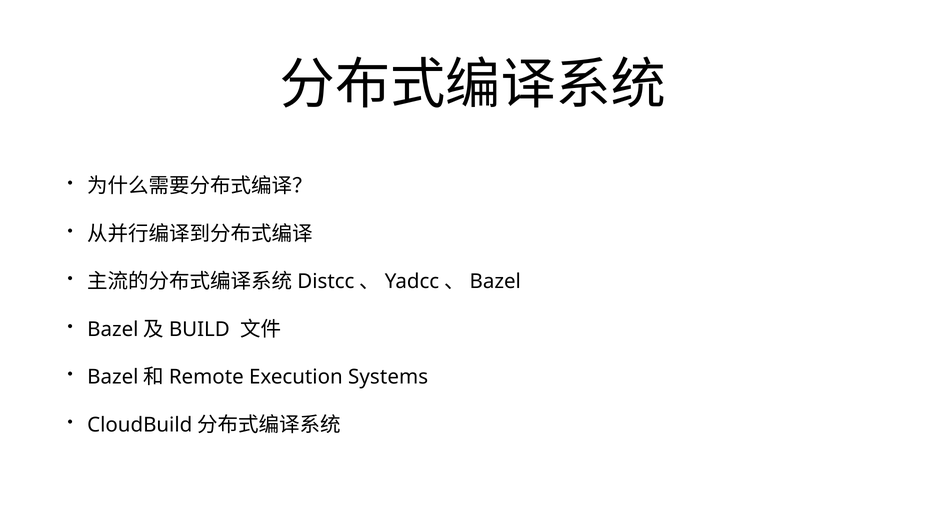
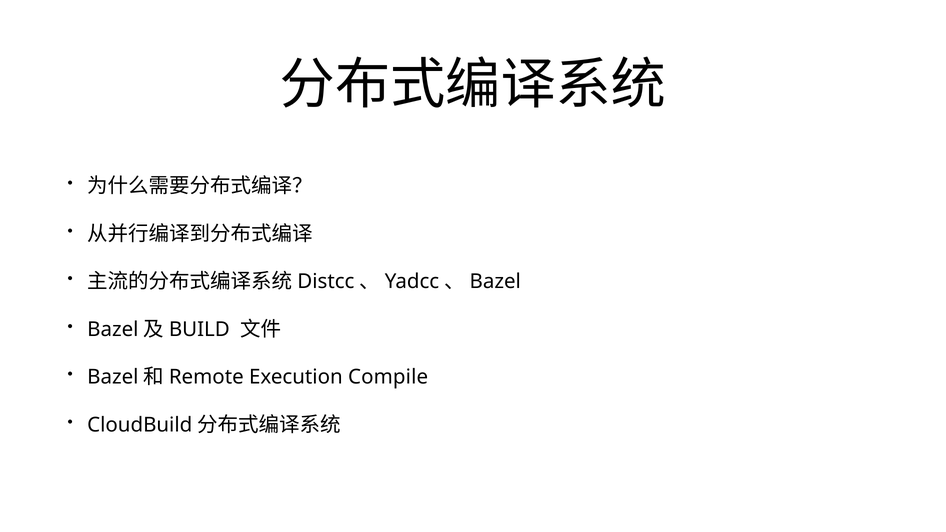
Systems: Systems -> Compile
